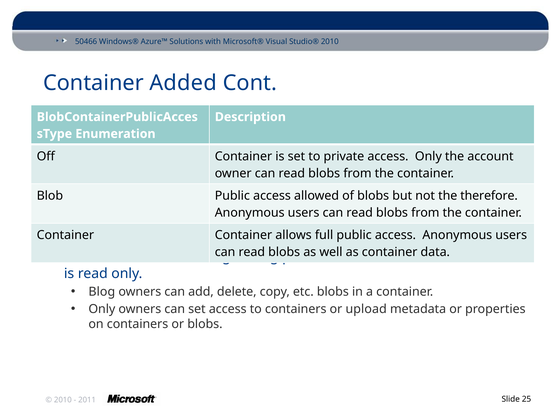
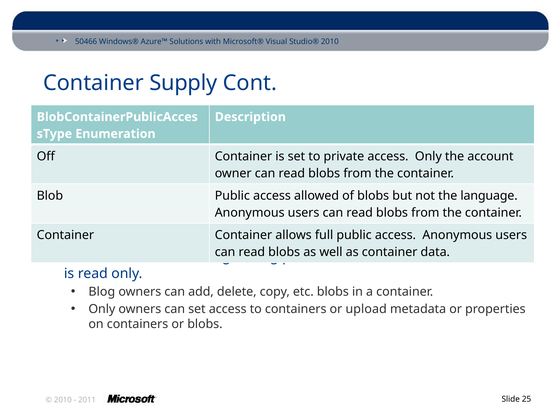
Added: Added -> Supply
therefore: therefore -> language
